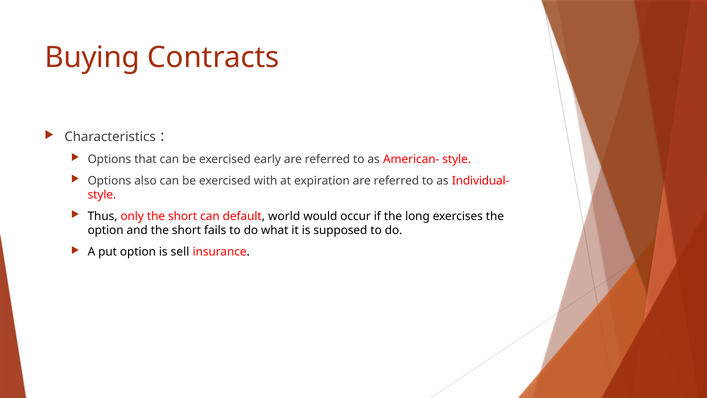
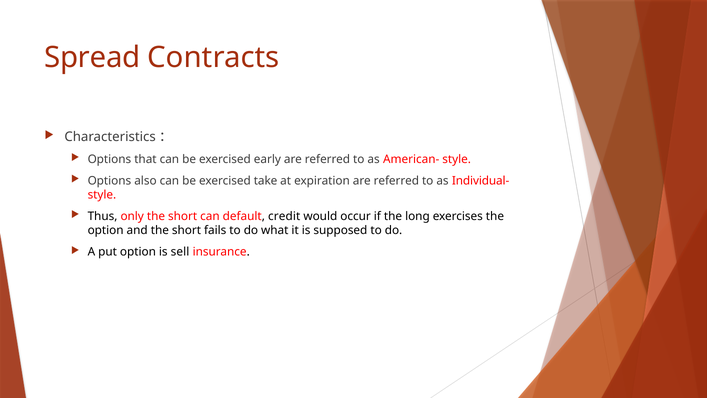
Buying: Buying -> Spread
with: with -> take
world: world -> credit
